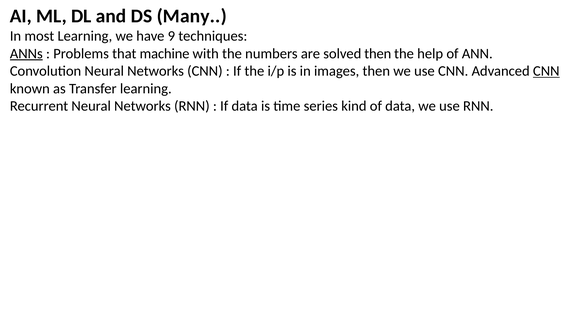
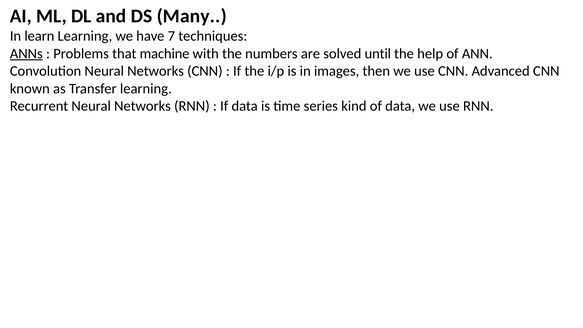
most: most -> learn
9: 9 -> 7
solved then: then -> until
CNN at (546, 71) underline: present -> none
